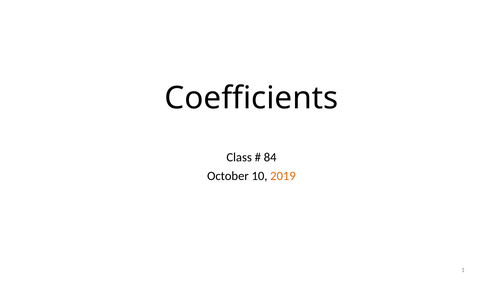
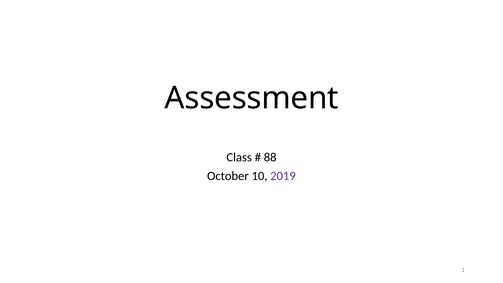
Coefficients: Coefficients -> Assessment
84: 84 -> 88
2019 colour: orange -> purple
